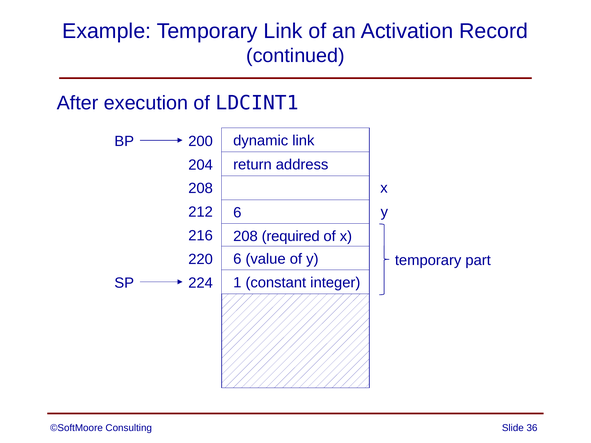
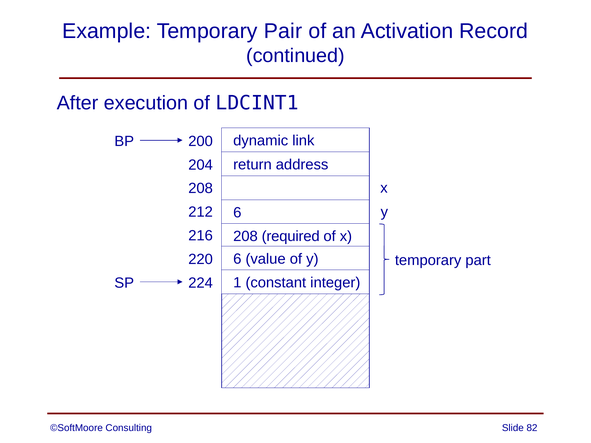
Temporary Link: Link -> Pair
36: 36 -> 82
